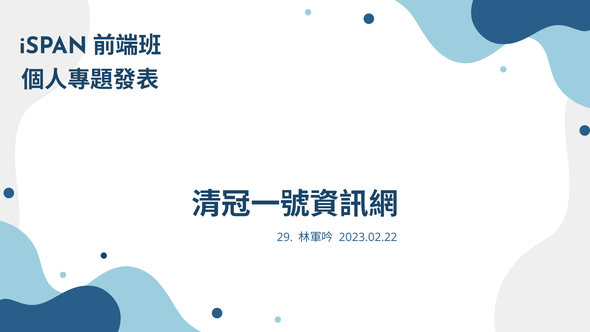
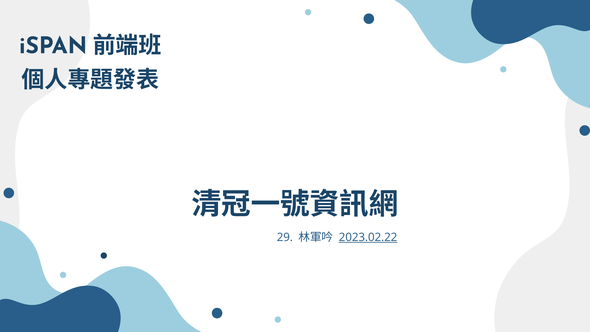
2023.02.22 underline: none -> present
